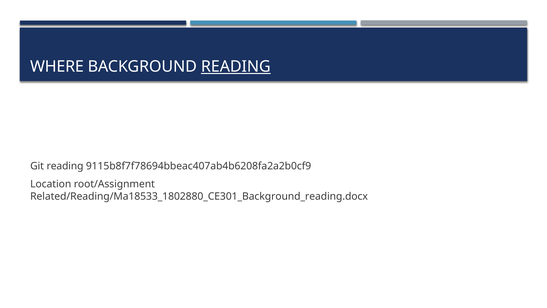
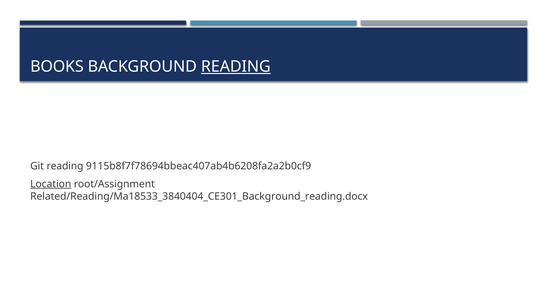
WHERE: WHERE -> BOOKS
Location underline: none -> present
Related/Reading/Ma18533_1802880_CE301_Background_reading.docx: Related/Reading/Ma18533_1802880_CE301_Background_reading.docx -> Related/Reading/Ma18533_3840404_CE301_Background_reading.docx
